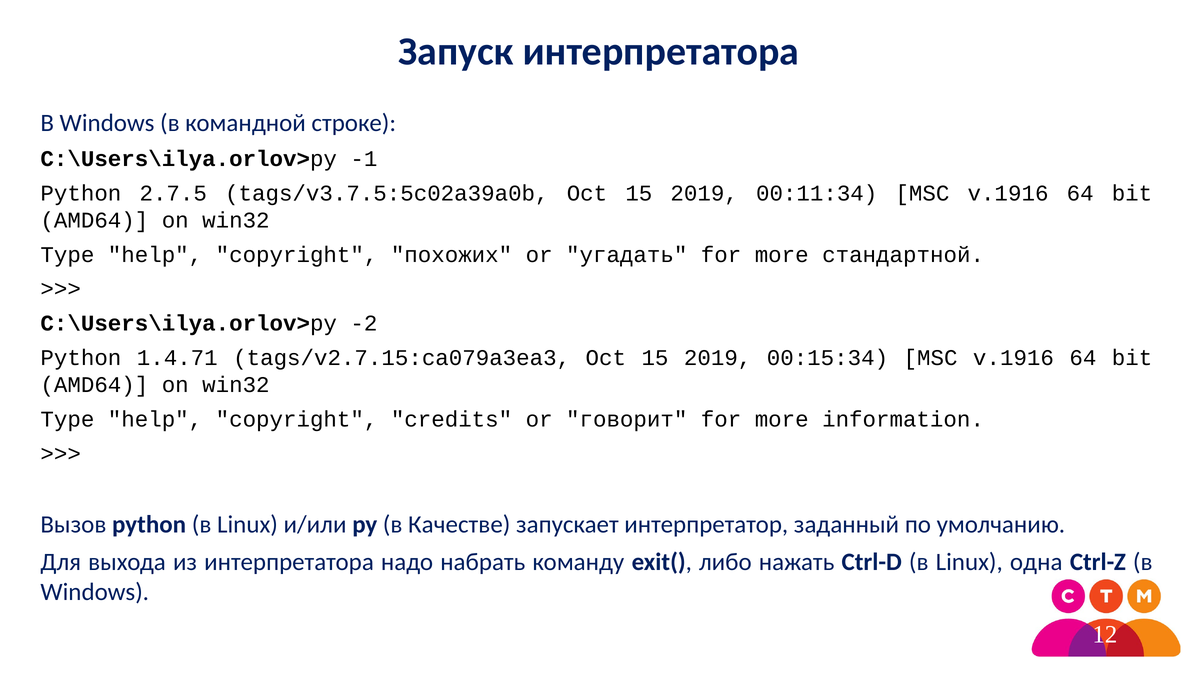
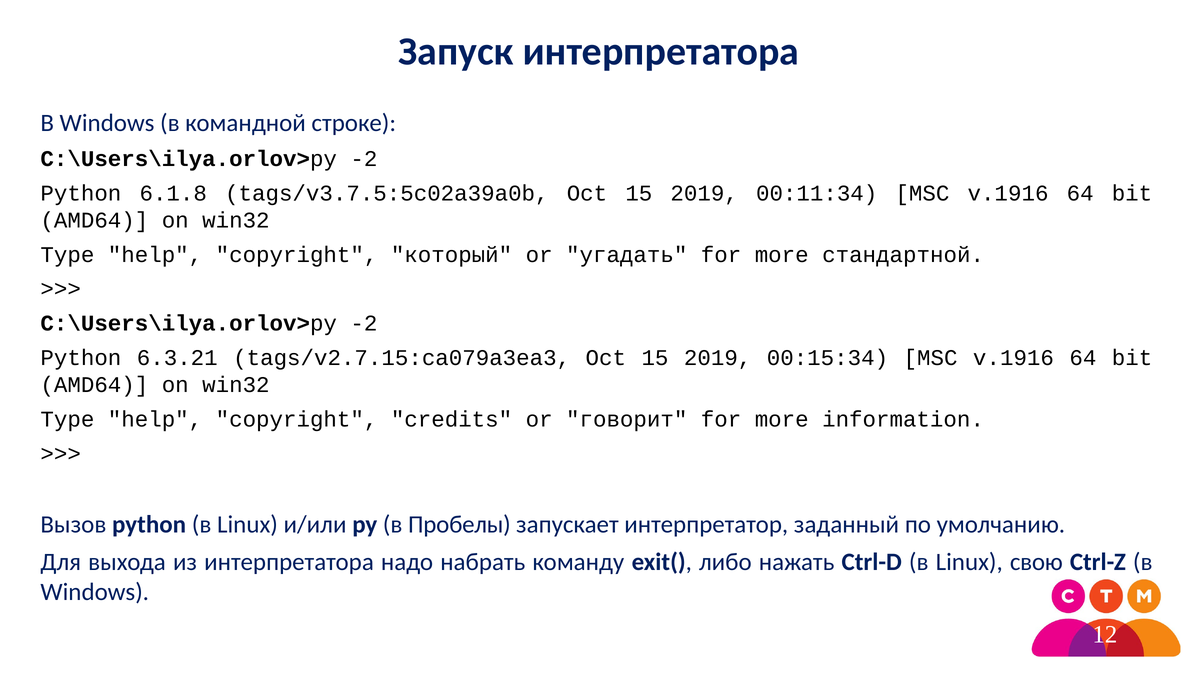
-1 at (364, 159): -1 -> -2
2.7.5: 2.7.5 -> 6.1.8
похожих: похожих -> который
1.4.71: 1.4.71 -> 6.3.21
Качестве: Качестве -> Пробелы
одна: одна -> свою
